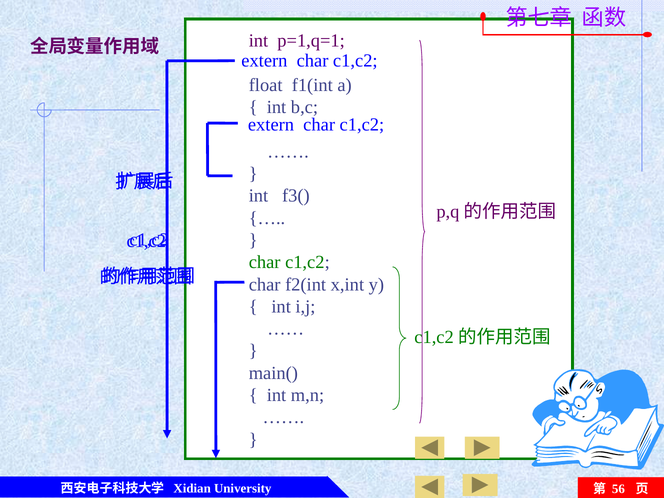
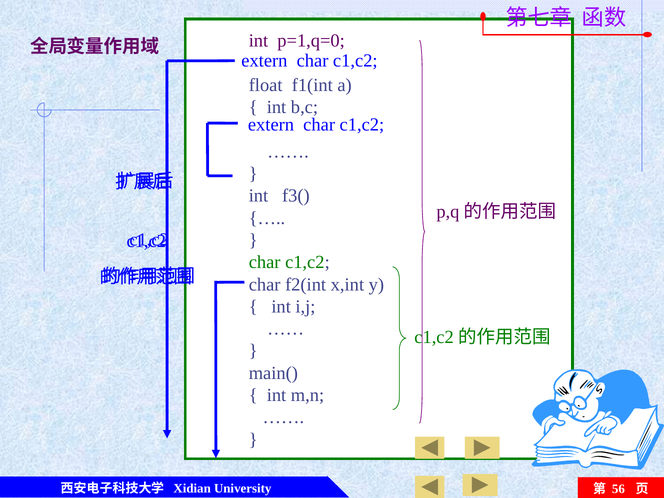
p=1,q=1: p=1,q=1 -> p=1,q=0
